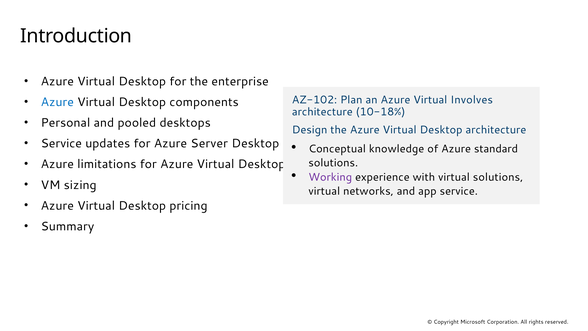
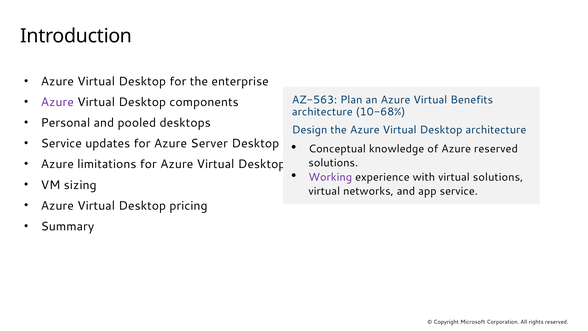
AZ-102: AZ-102 -> AZ-563
Involves: Involves -> Benefits
Azure at (57, 102) colour: blue -> purple
10-18%: 10-18% -> 10-68%
Azure standard: standard -> reserved
